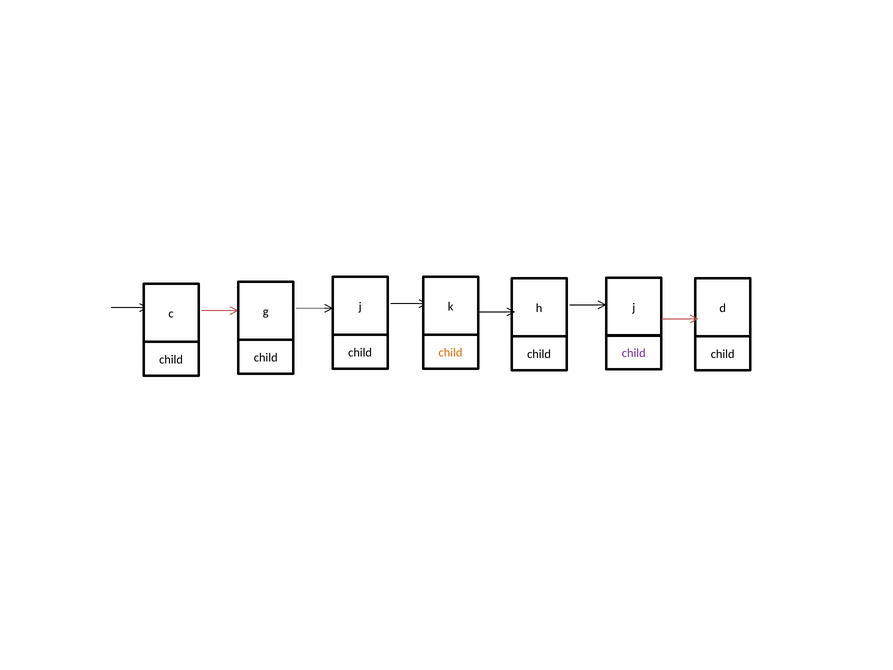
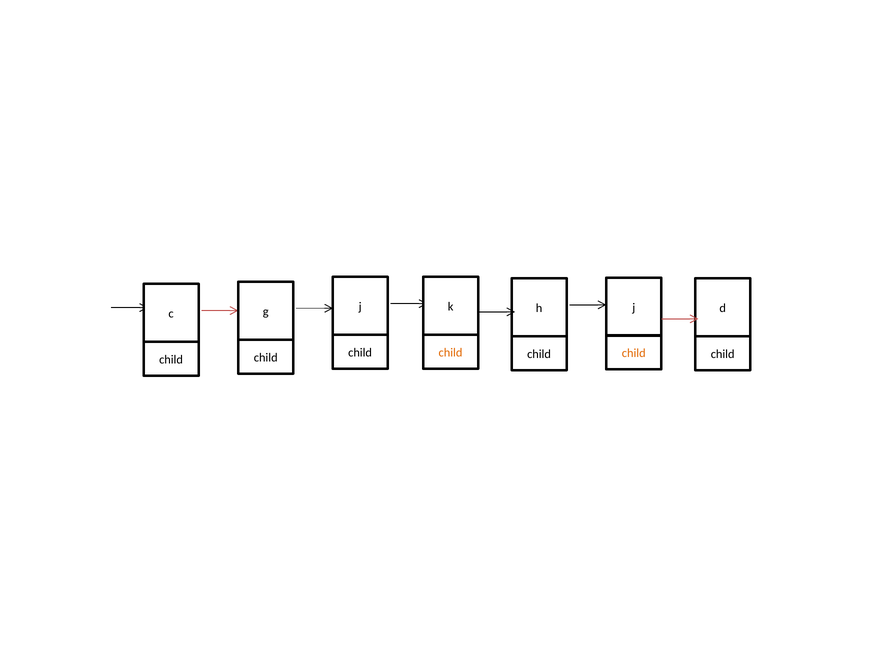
child at (634, 353) colour: purple -> orange
